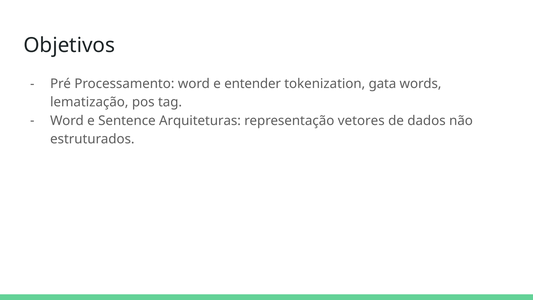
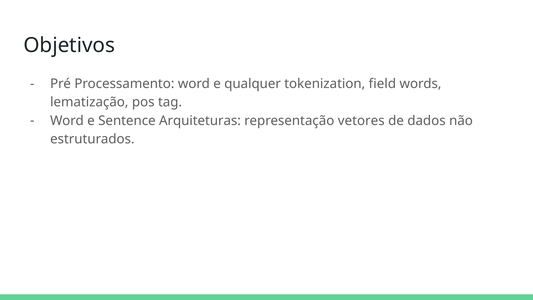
entender: entender -> qualquer
gata: gata -> field
